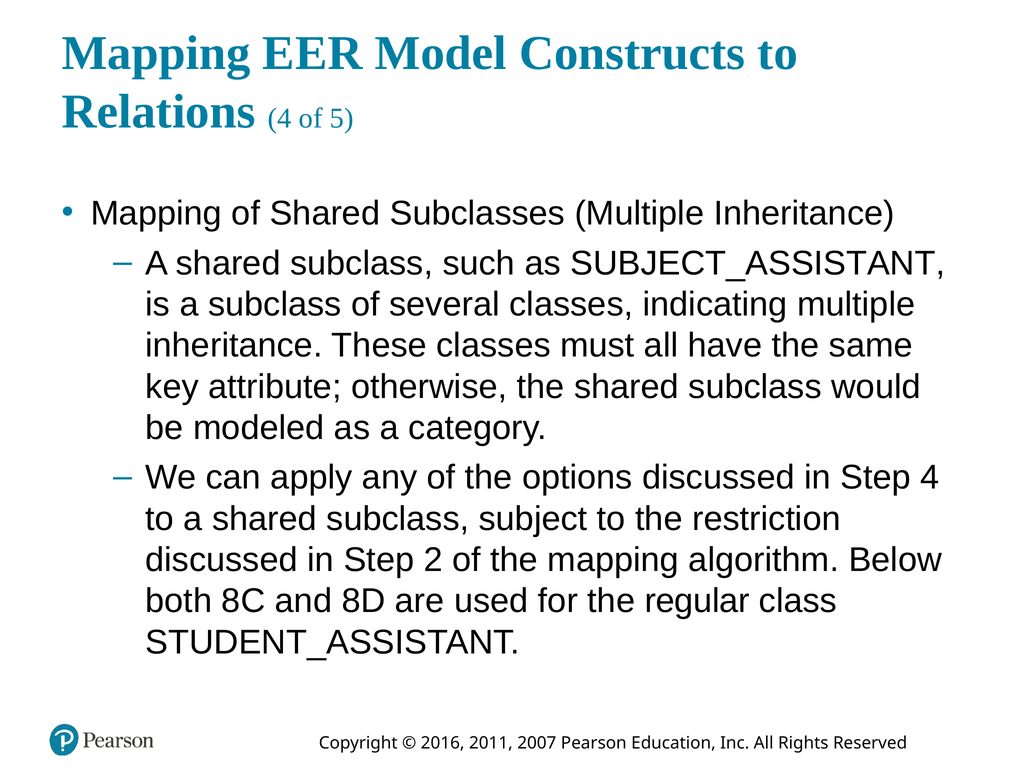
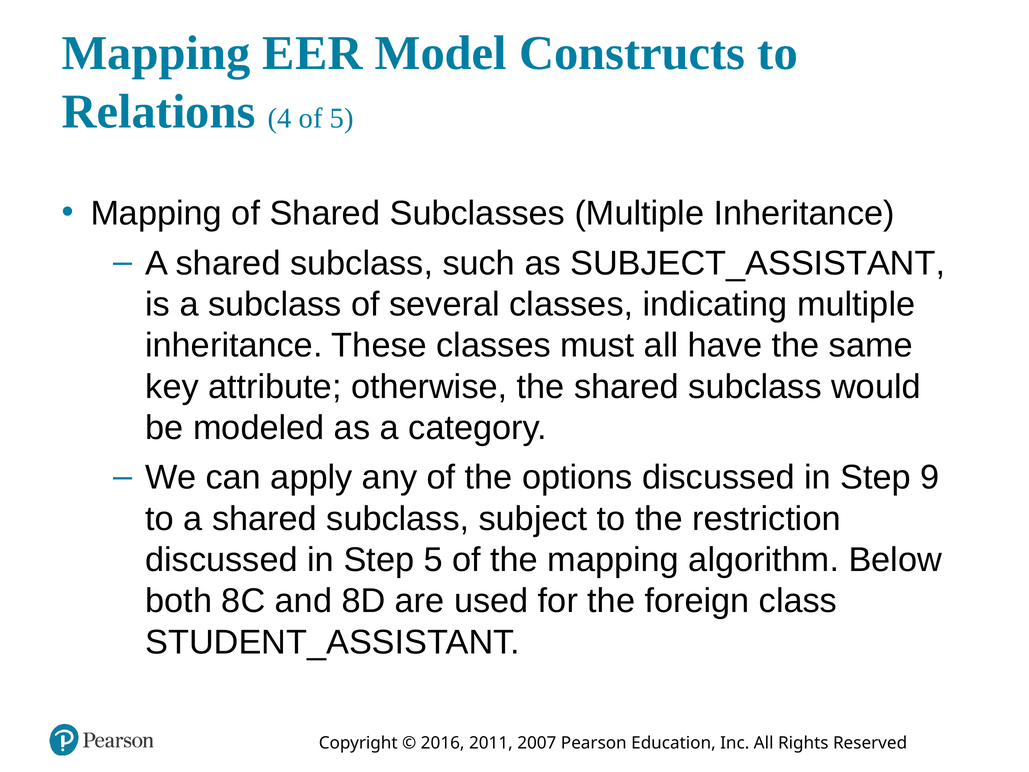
Step 4: 4 -> 9
Step 2: 2 -> 5
regular: regular -> foreign
